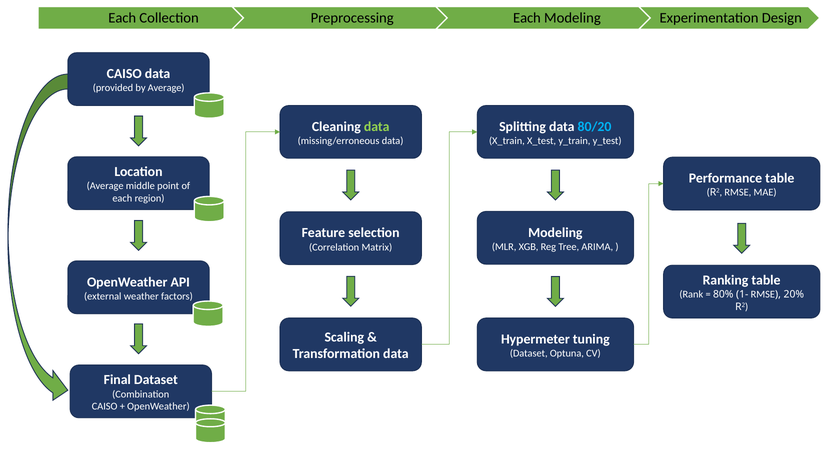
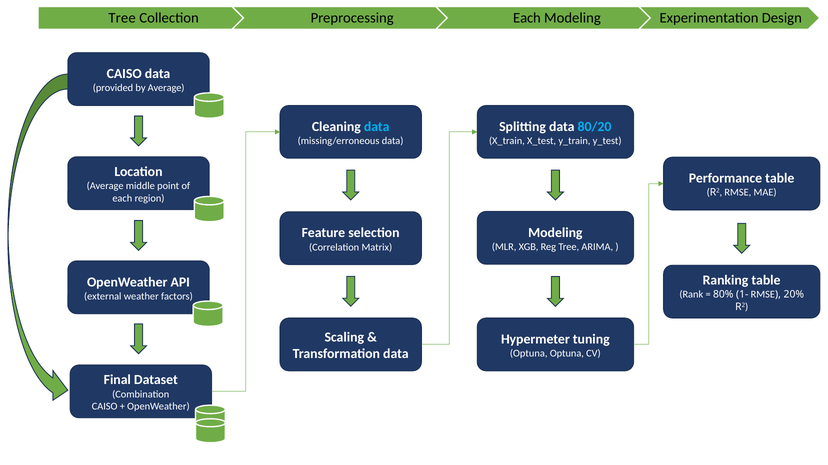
Each at (122, 18): Each -> Tree
data at (377, 127) colour: light green -> light blue
Dataset at (529, 354): Dataset -> Optuna
